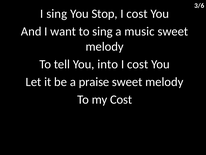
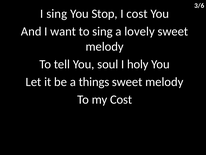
music: music -> lovely
into: into -> soul
cost at (138, 64): cost -> holy
praise: praise -> things
